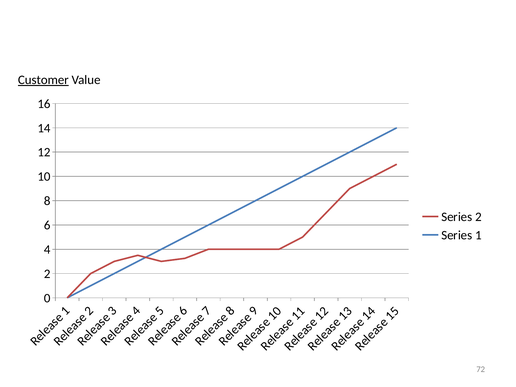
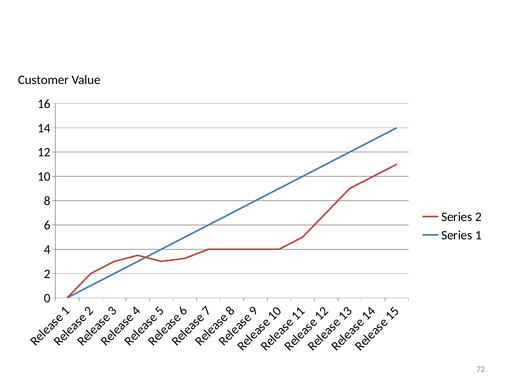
Customer underline: present -> none
